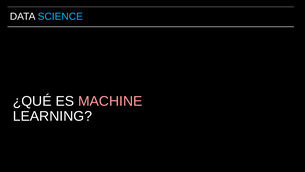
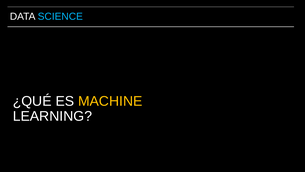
MACHINE colour: pink -> yellow
